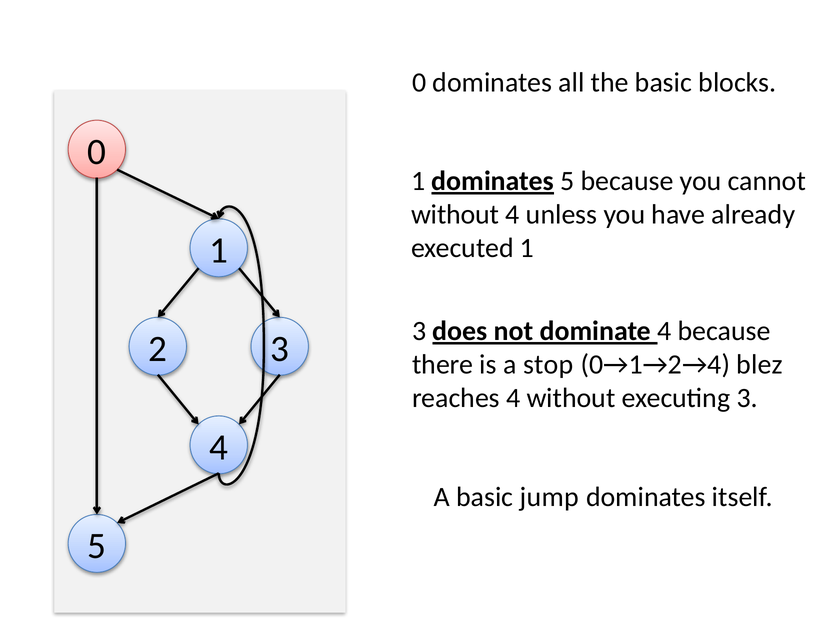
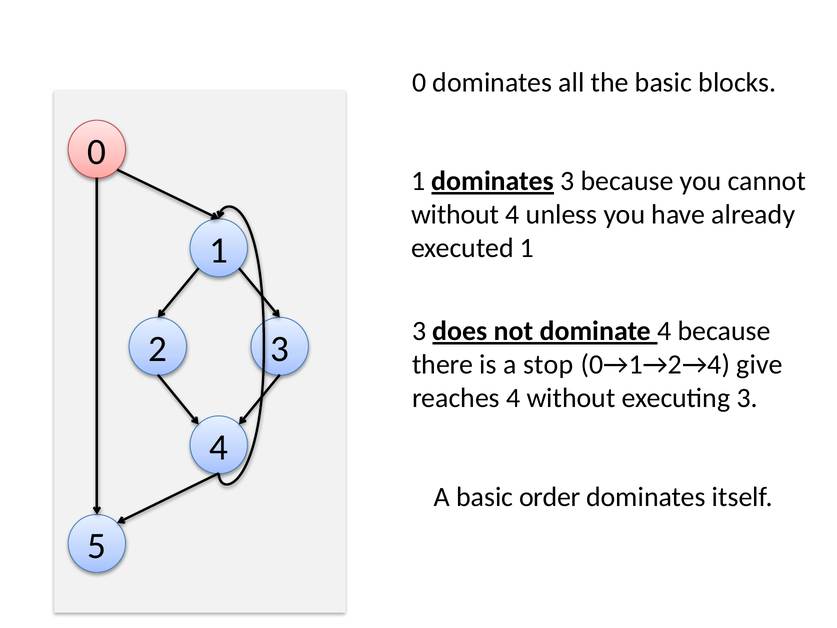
dominates 5: 5 -> 3
blez: blez -> give
jump: jump -> order
